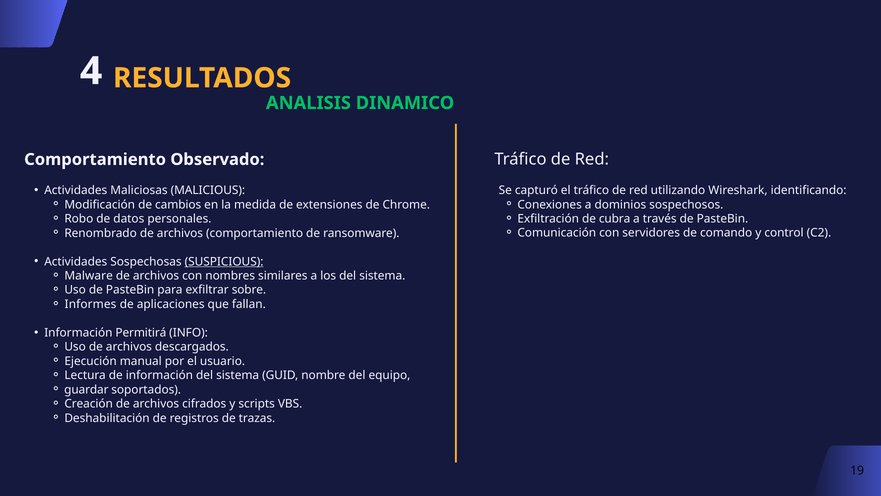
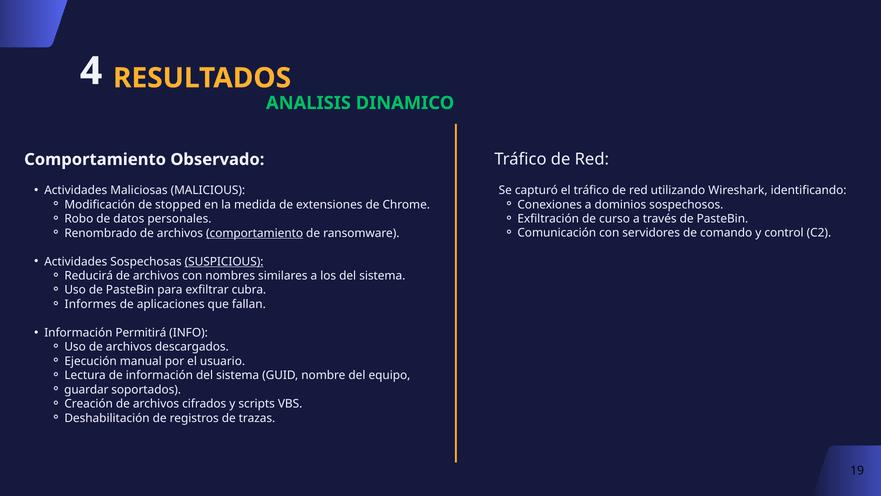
cambios: cambios -> stopped
cubra: cubra -> curso
comportamiento at (255, 233) underline: none -> present
Malware: Malware -> Reducirá
sobre: sobre -> cubra
